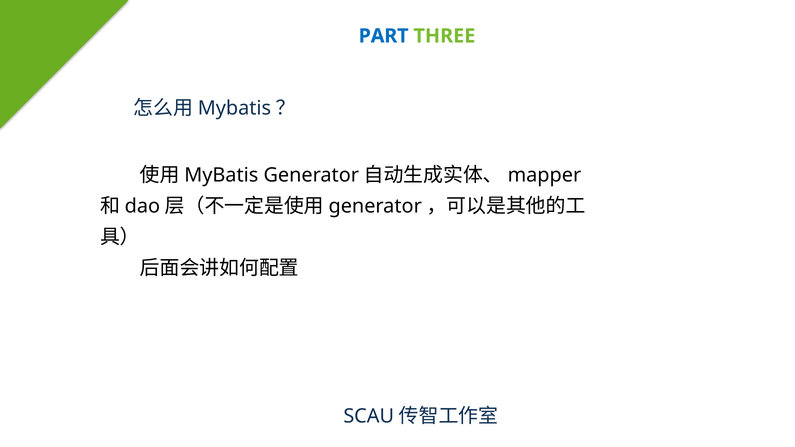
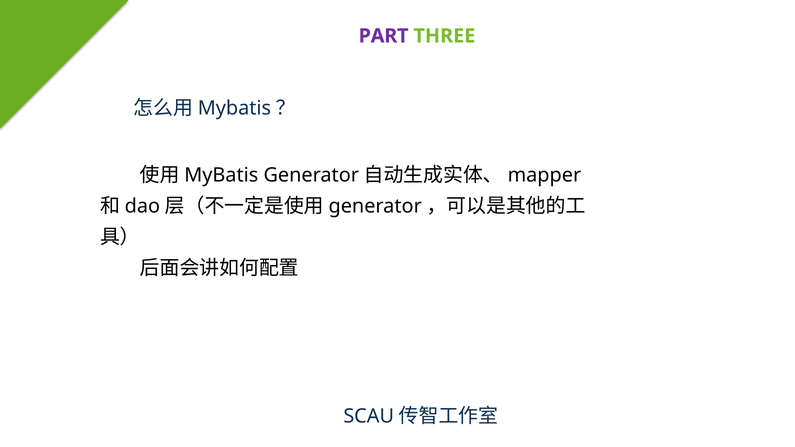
PART colour: blue -> purple
